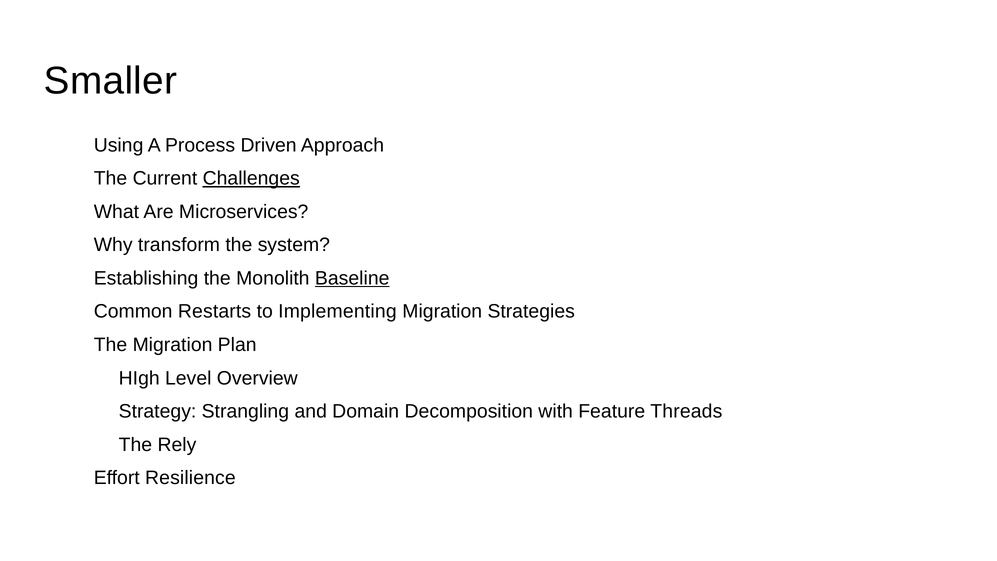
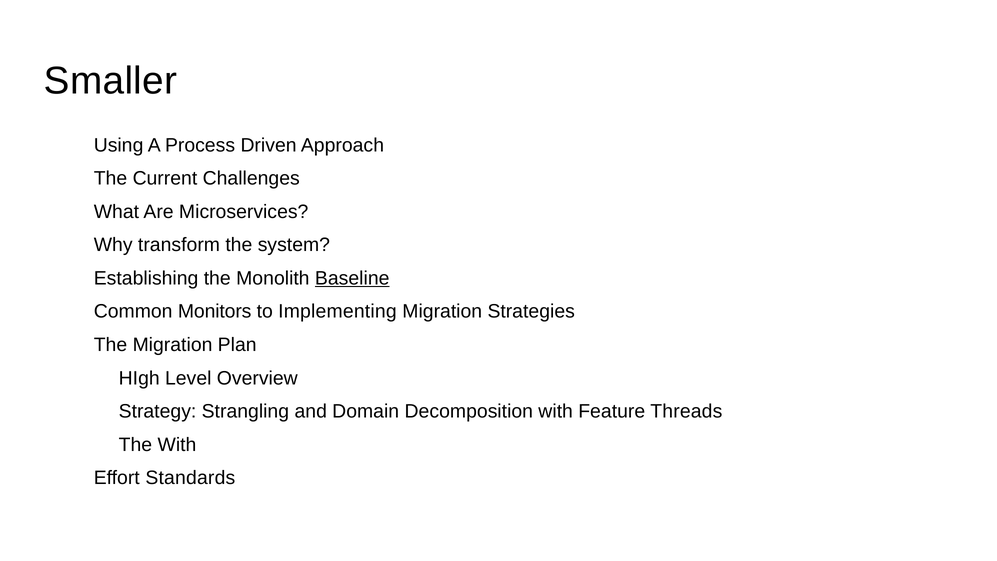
Challenges underline: present -> none
Restarts: Restarts -> Monitors
The Rely: Rely -> With
Resilience: Resilience -> Standards
